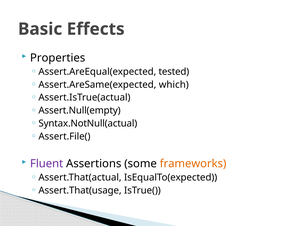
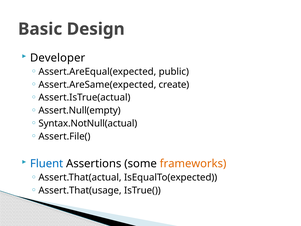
Effects: Effects -> Design
Properties: Properties -> Developer
tested: tested -> public
which: which -> create
Fluent colour: purple -> blue
